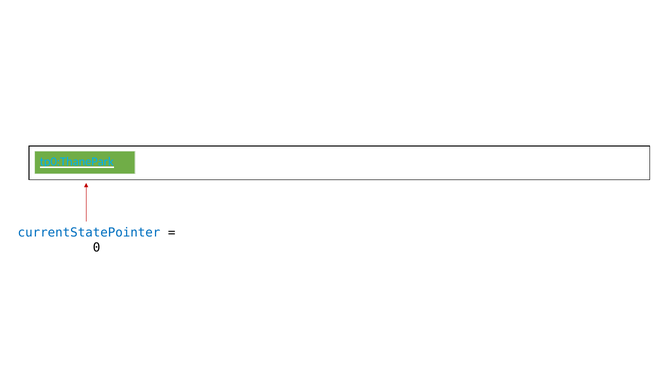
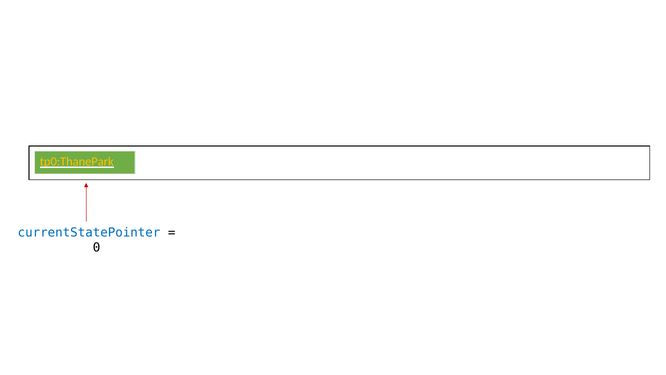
tp0:ThanePark colour: light blue -> yellow
